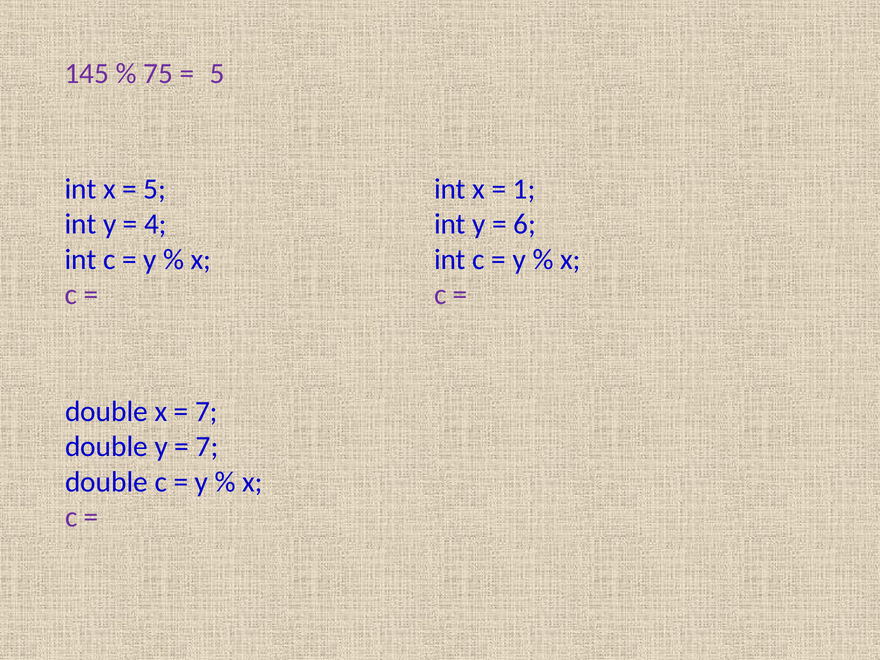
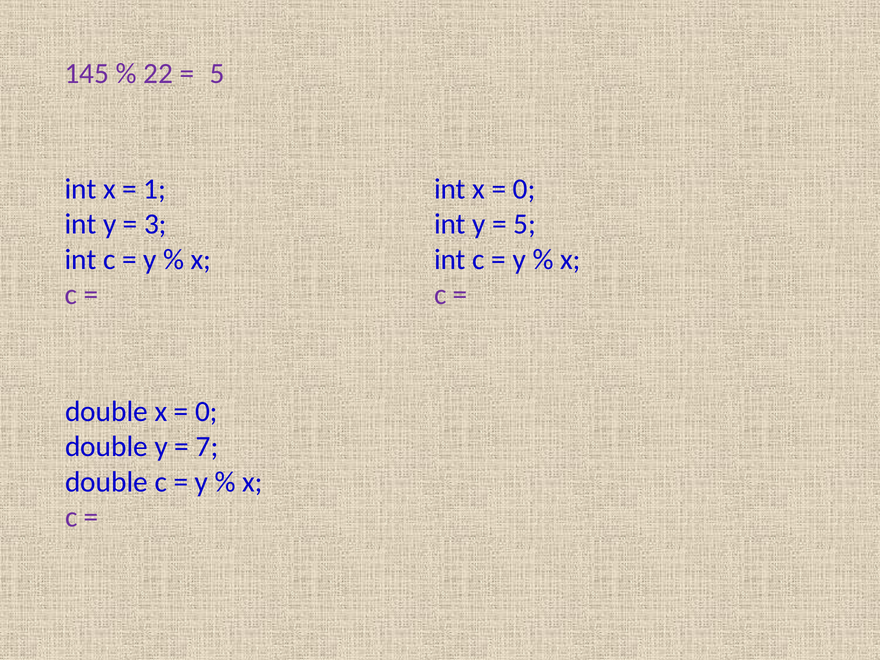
75: 75 -> 22
5 at (155, 189): 5 -> 1
1 at (524, 189): 1 -> 0
4: 4 -> 3
6 at (525, 224): 6 -> 5
7 at (206, 412): 7 -> 0
